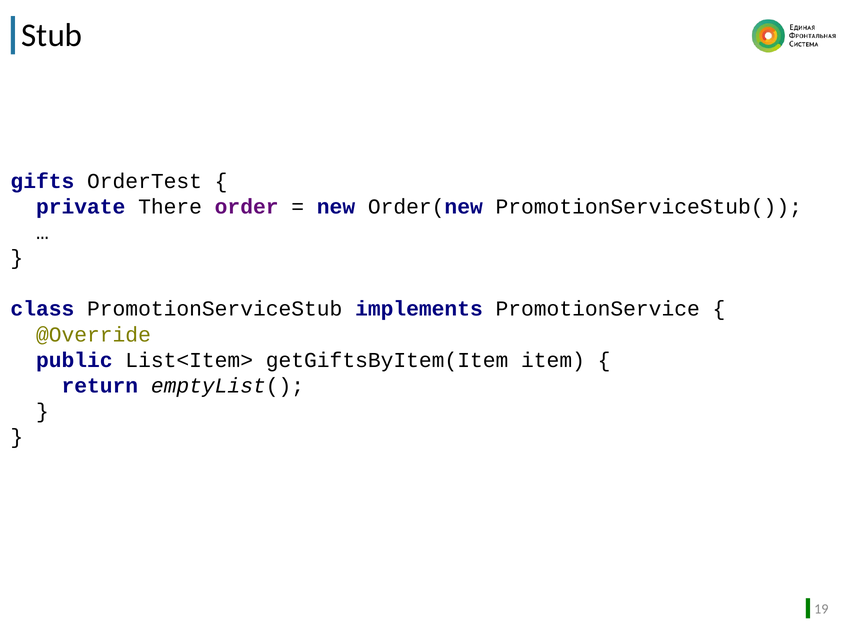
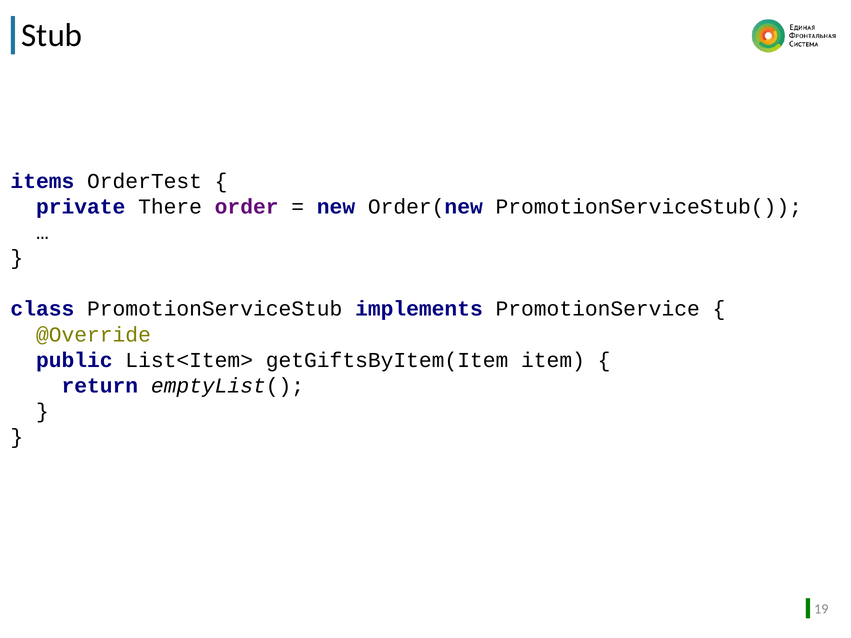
gifts: gifts -> items
